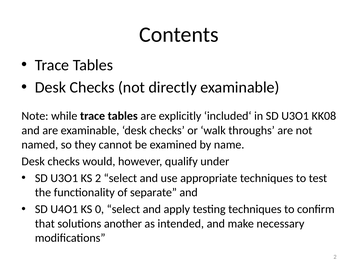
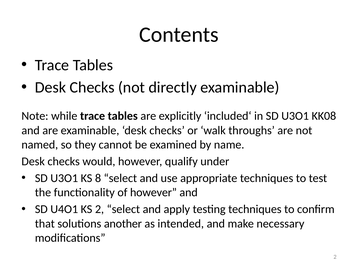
KS 2: 2 -> 8
of separate: separate -> however
KS 0: 0 -> 2
